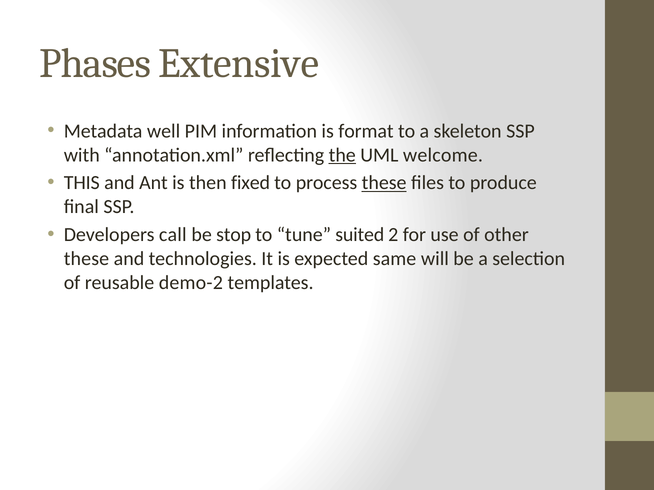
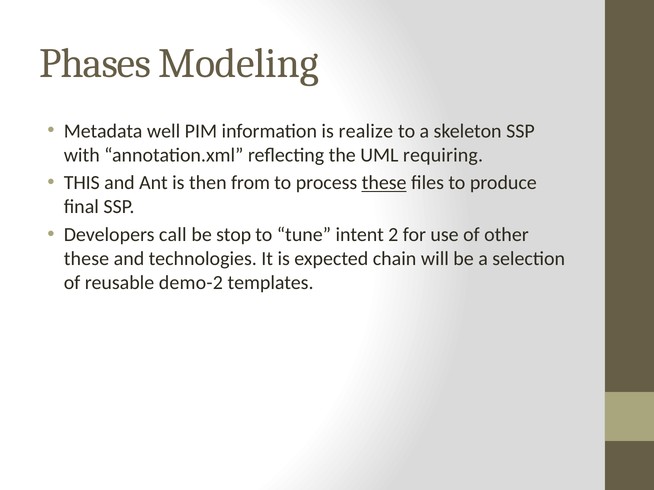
Extensive: Extensive -> Modeling
format: format -> realize
the underline: present -> none
welcome: welcome -> requiring
fixed: fixed -> from
suited: suited -> intent
same: same -> chain
